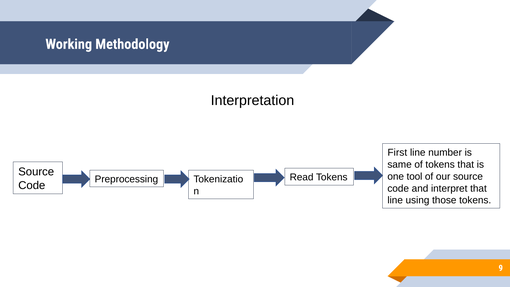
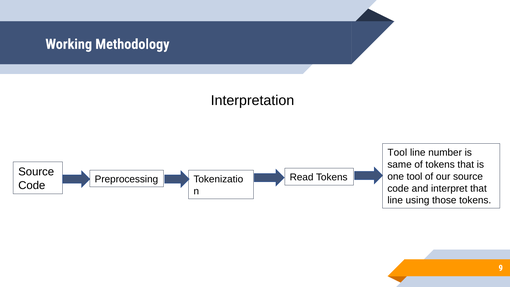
First at (397, 153): First -> Tool
